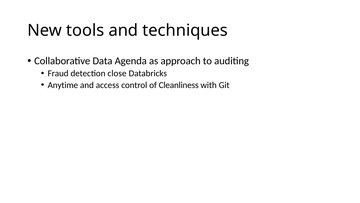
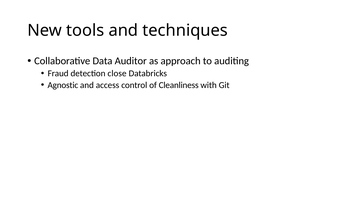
Agenda: Agenda -> Auditor
Anytime: Anytime -> Agnostic
